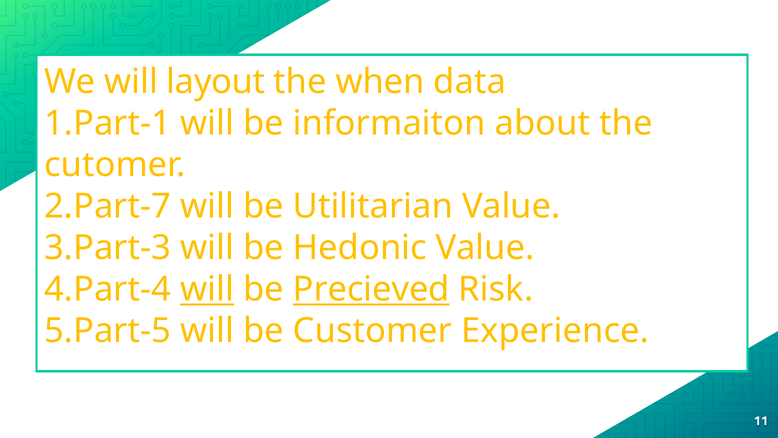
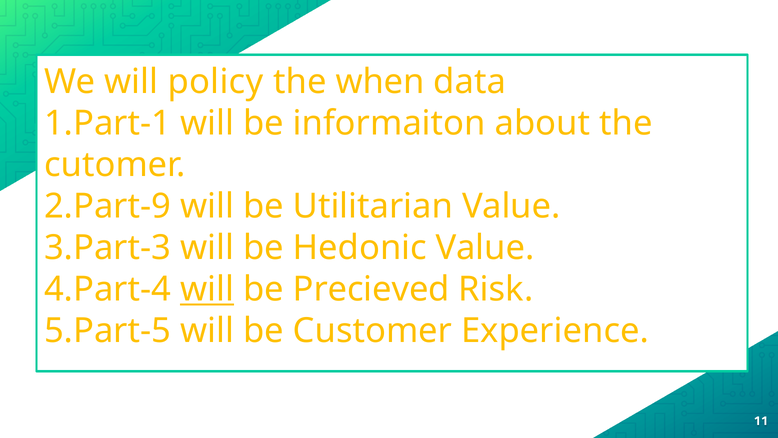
layout: layout -> policy
2.Part-7: 2.Part-7 -> 2.Part-9
Precieved underline: present -> none
